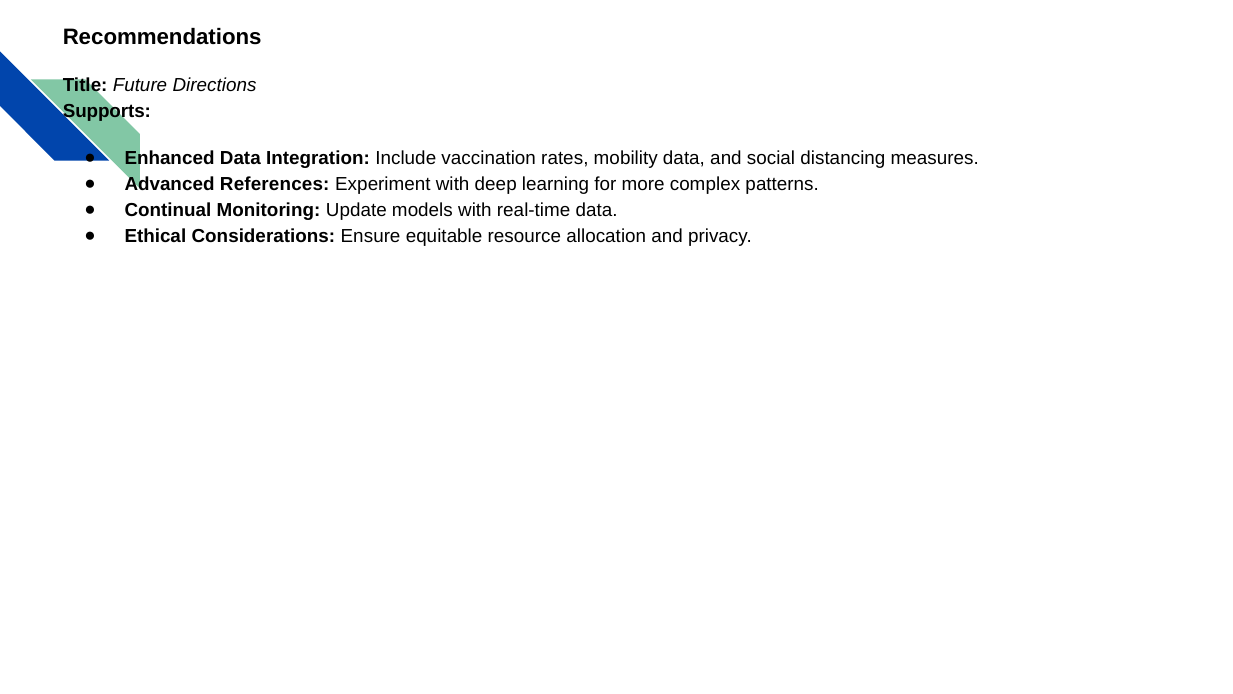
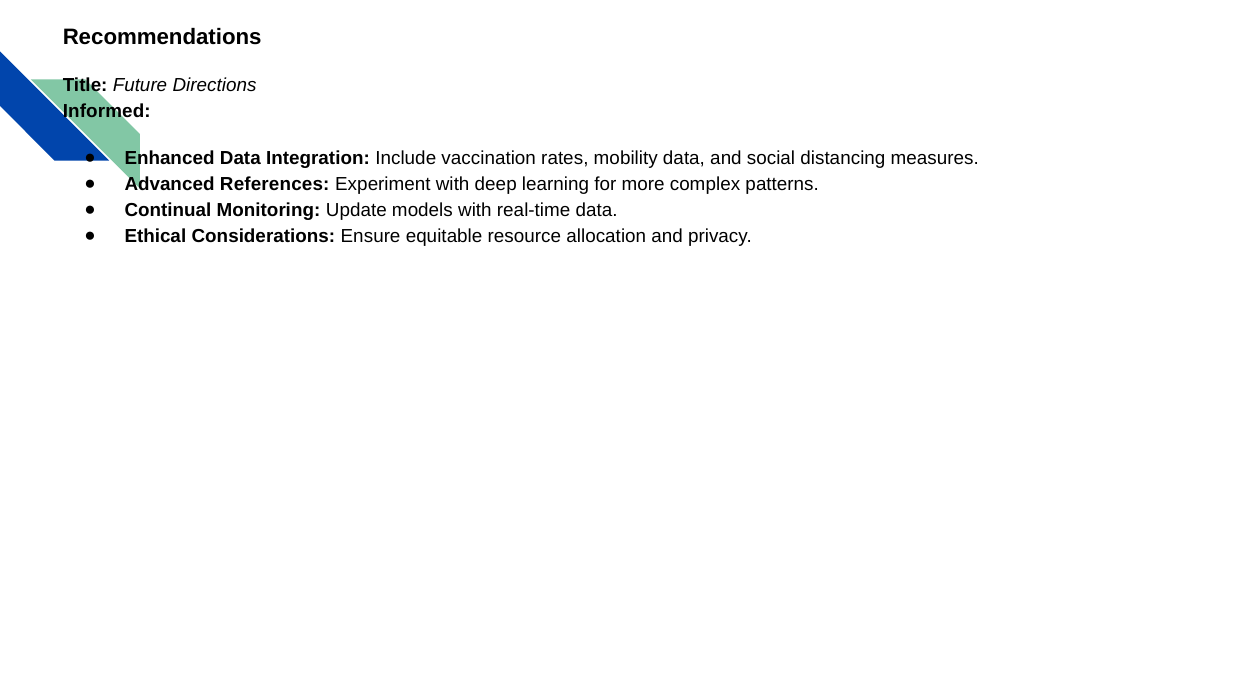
Supports: Supports -> Informed
